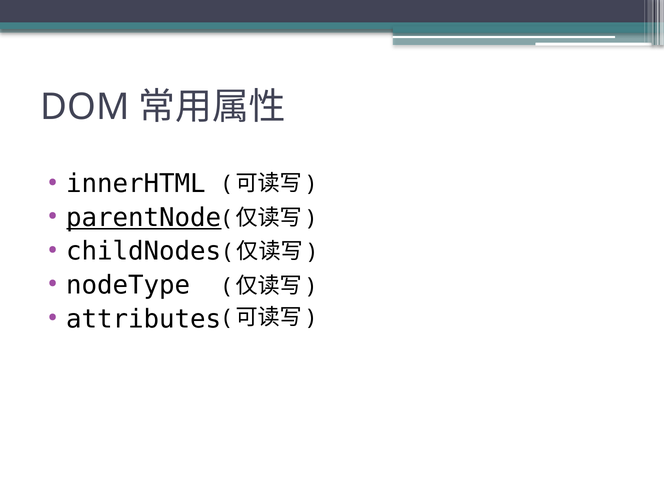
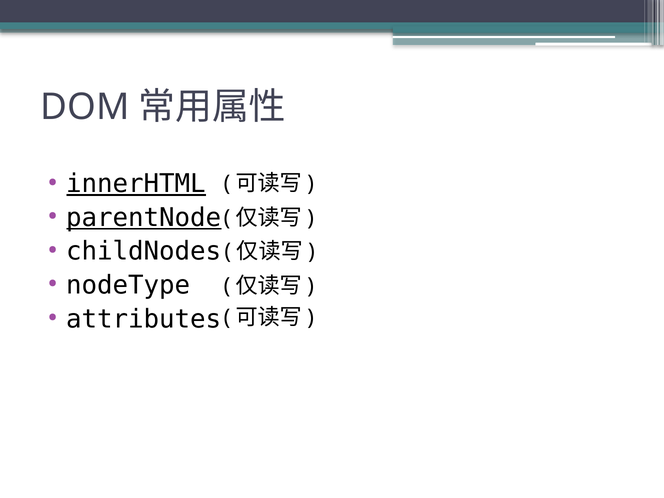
innerHTML underline: none -> present
